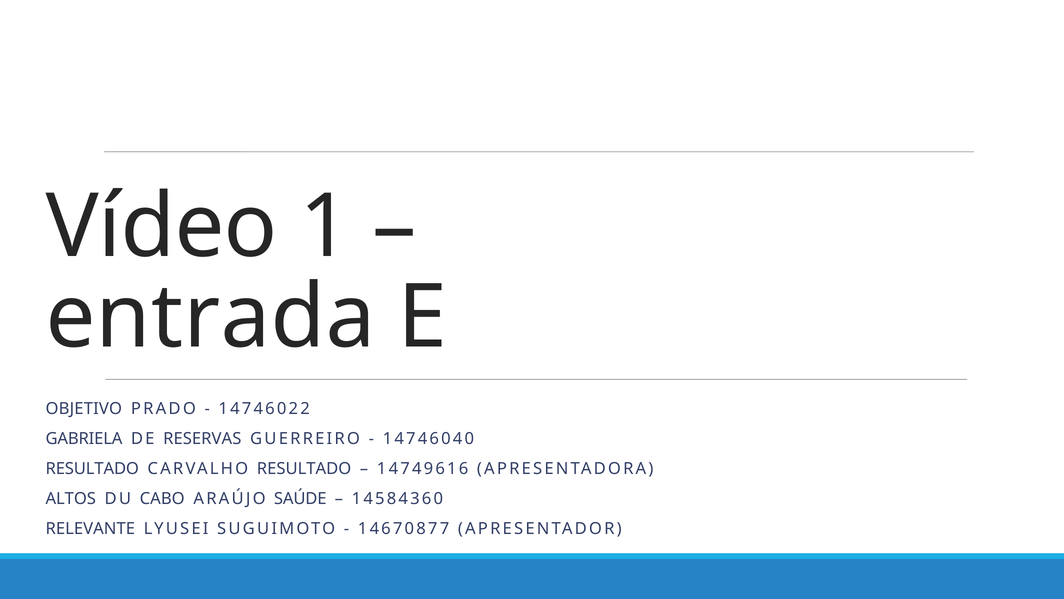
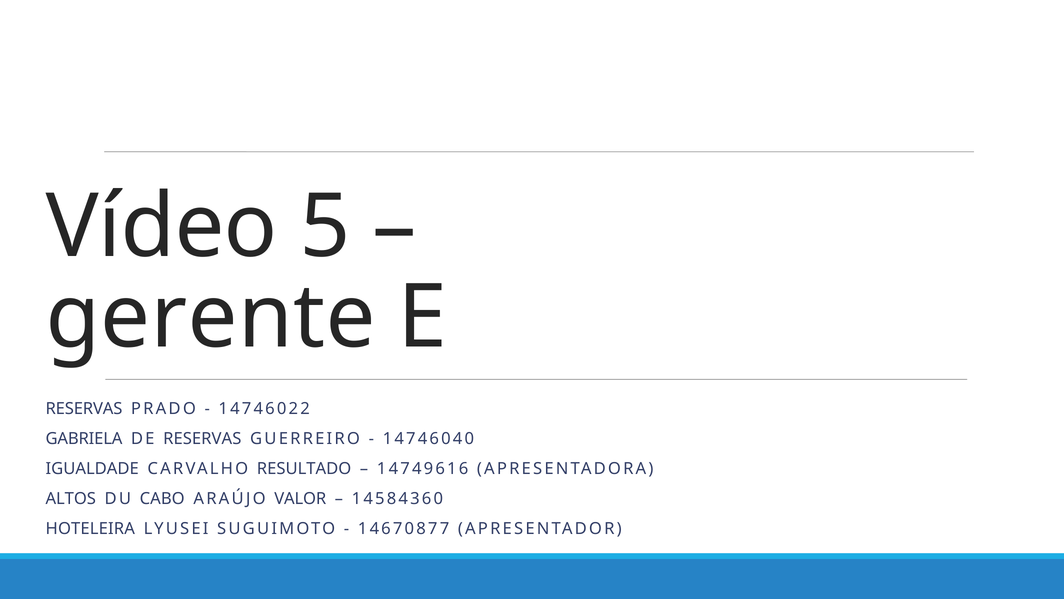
1: 1 -> 5
entrada: entrada -> gerente
OBJETIVO at (84, 408): OBJETIVO -> RESERVAS
RESULTADO at (92, 468): RESULTADO -> IGUALDADE
SAÚDE: SAÚDE -> VALOR
RELEVANTE: RELEVANTE -> HOTELEIRA
